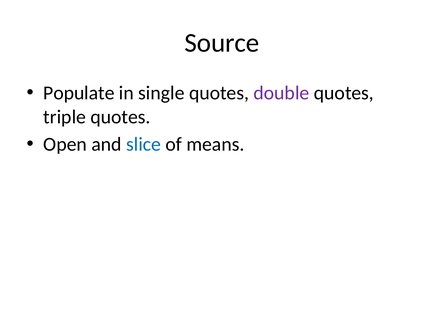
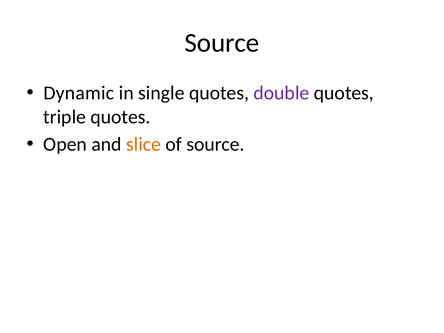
Populate: Populate -> Dynamic
slice colour: blue -> orange
of means: means -> source
